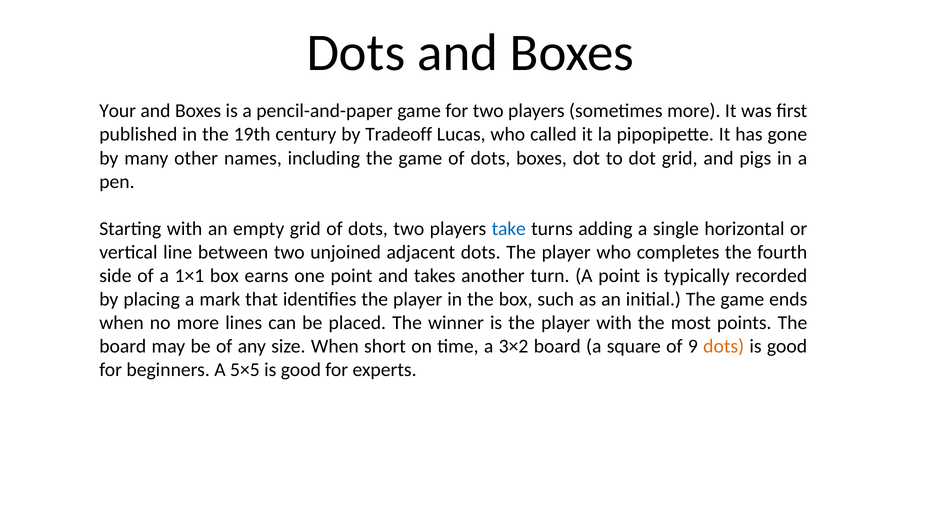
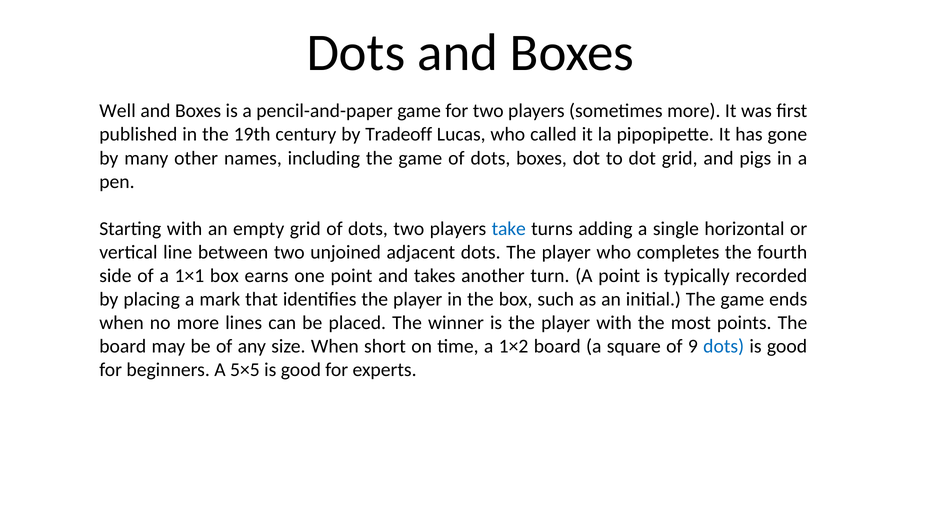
Your: Your -> Well
3×2: 3×2 -> 1×2
dots at (724, 346) colour: orange -> blue
